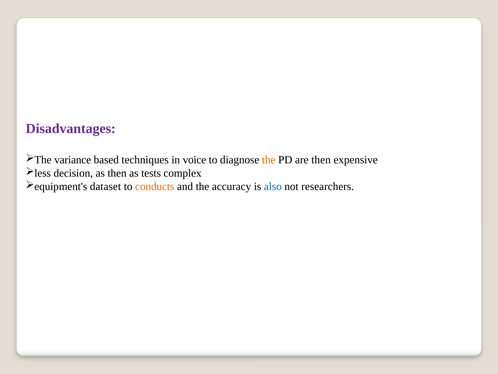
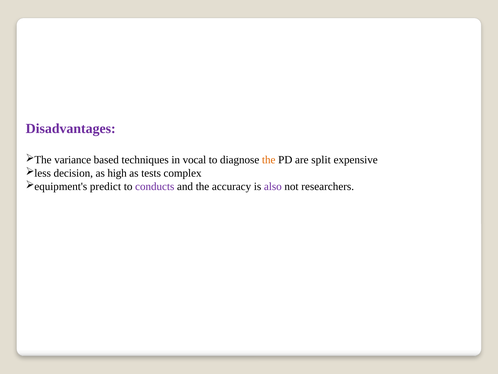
voice: voice -> vocal
are then: then -> split
as then: then -> high
dataset: dataset -> predict
conducts colour: orange -> purple
also colour: blue -> purple
